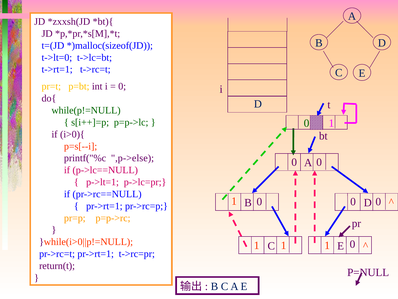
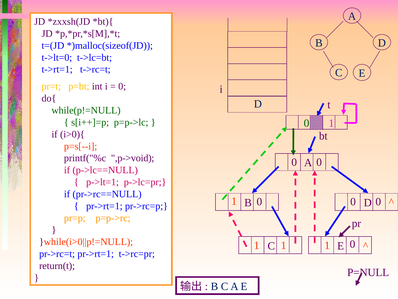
,p->else: ,p->else -> ,p->void
